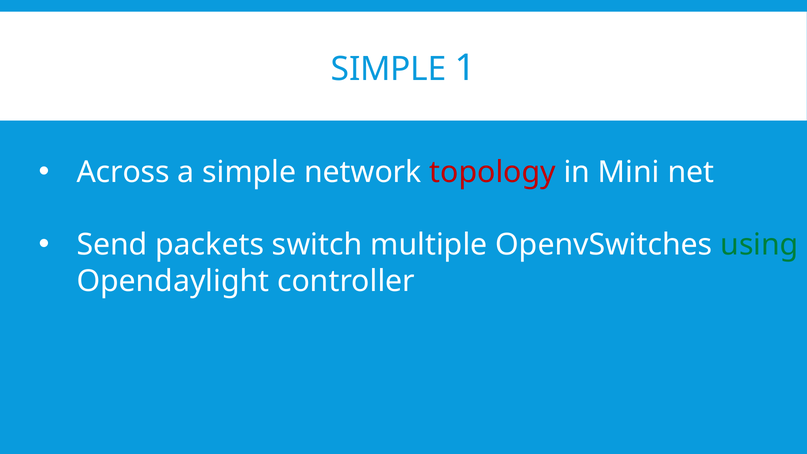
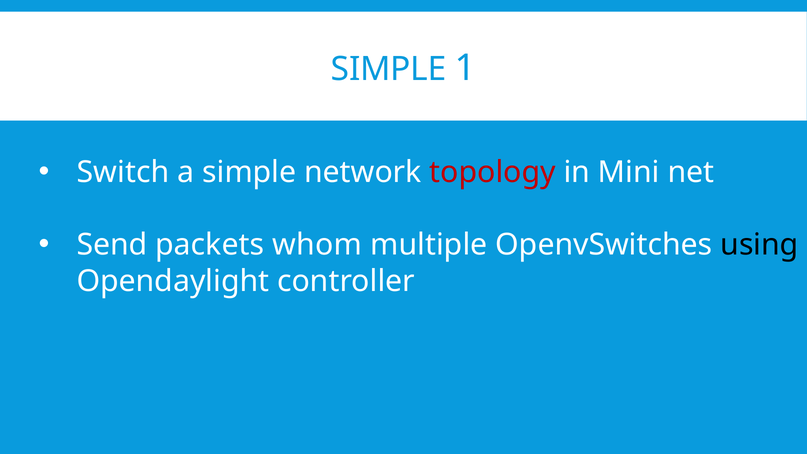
Across: Across -> Switch
switch: switch -> whom
using colour: green -> black
